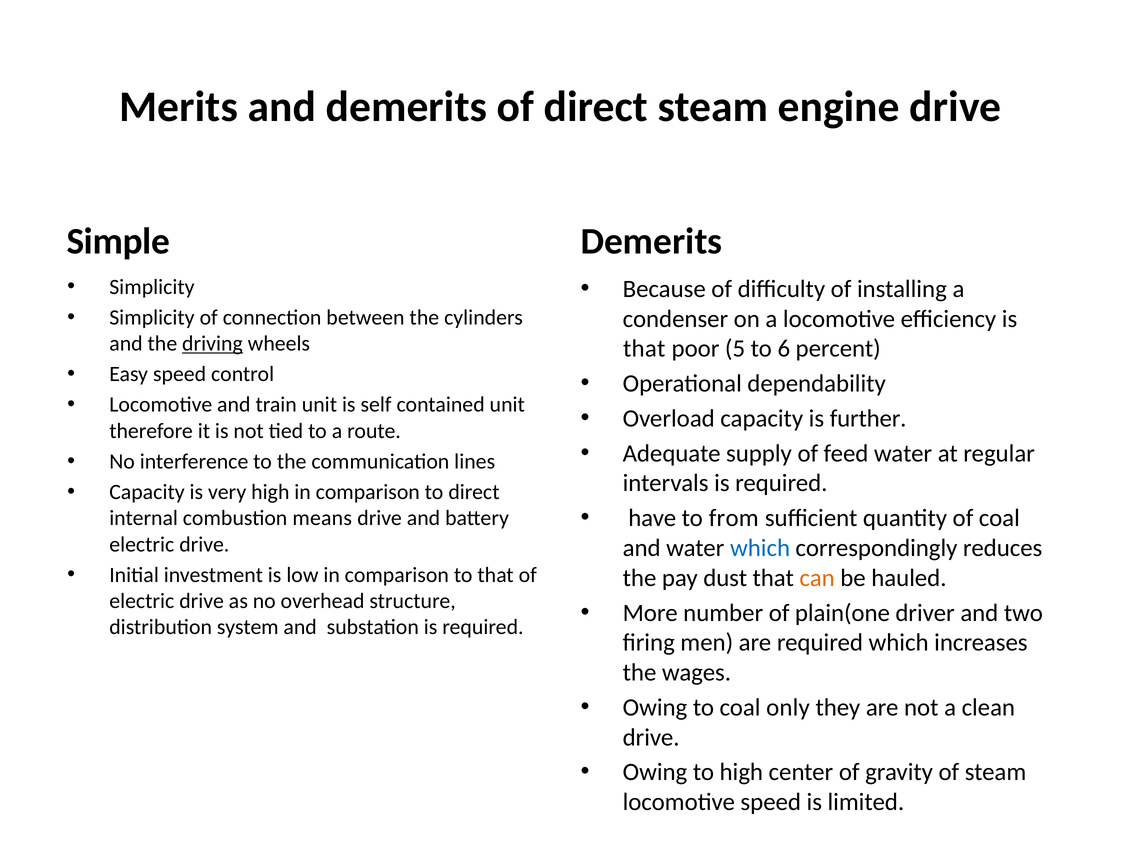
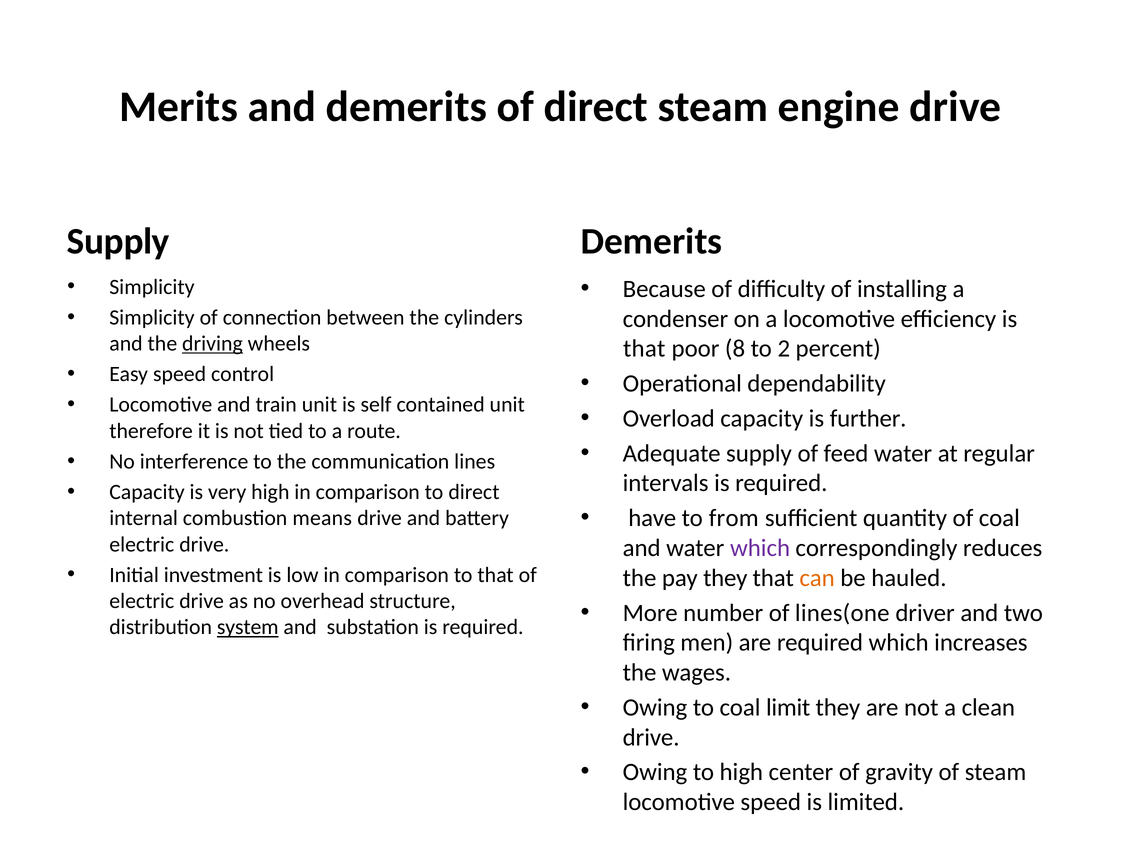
Simple at (118, 241): Simple -> Supply
5: 5 -> 8
6: 6 -> 2
which at (760, 548) colour: blue -> purple
pay dust: dust -> they
plain(one: plain(one -> lines(one
system underline: none -> present
only: only -> limit
